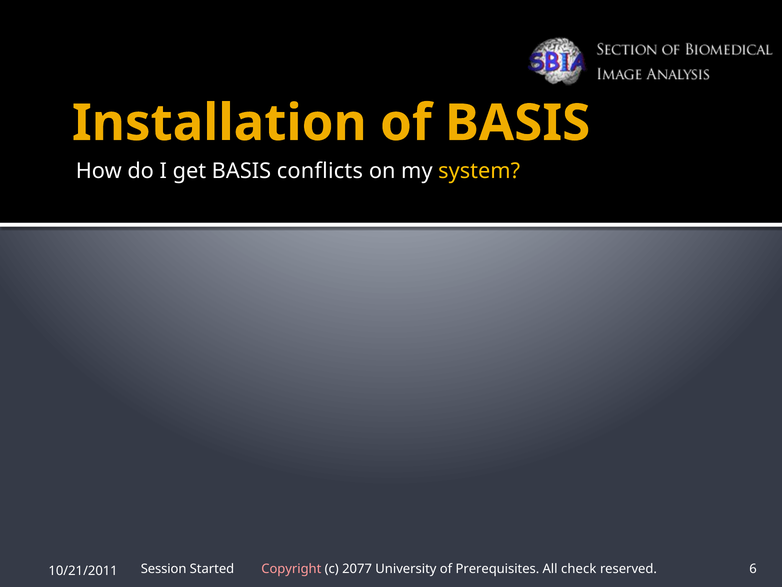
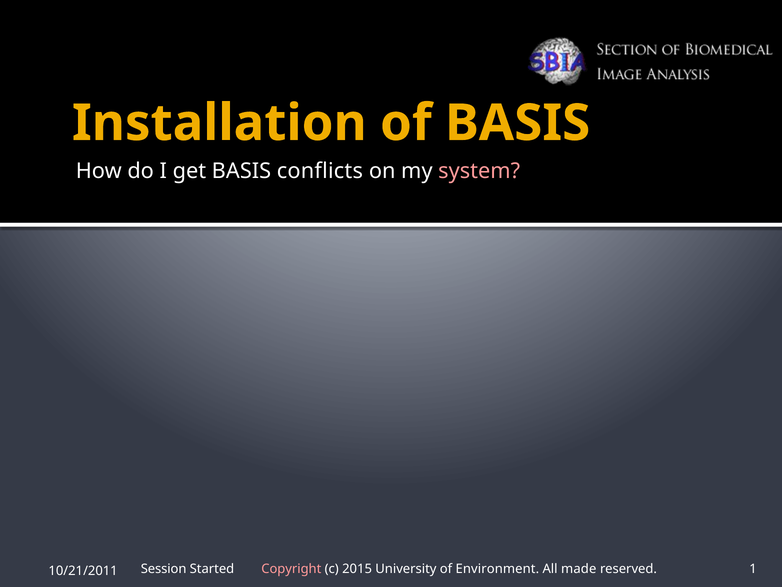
system colour: yellow -> pink
2077: 2077 -> 2015
Prerequisites: Prerequisites -> Environment
check: check -> made
6: 6 -> 1
